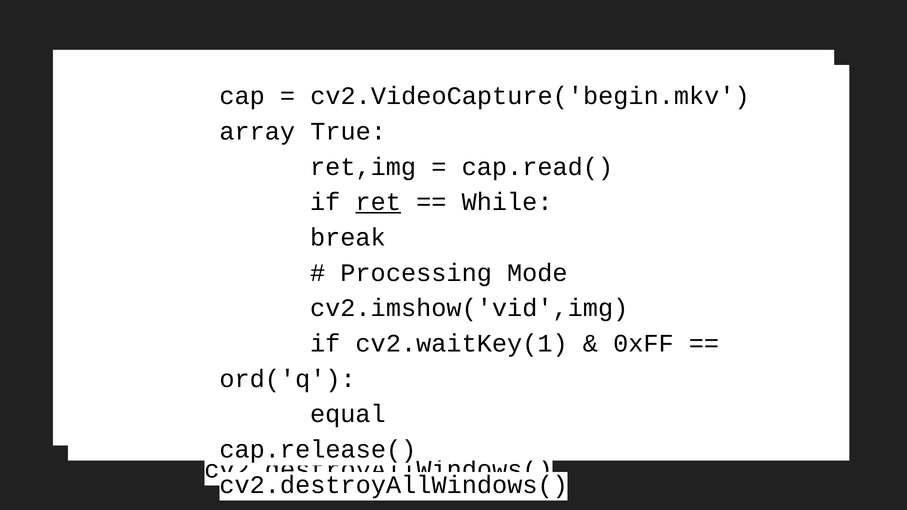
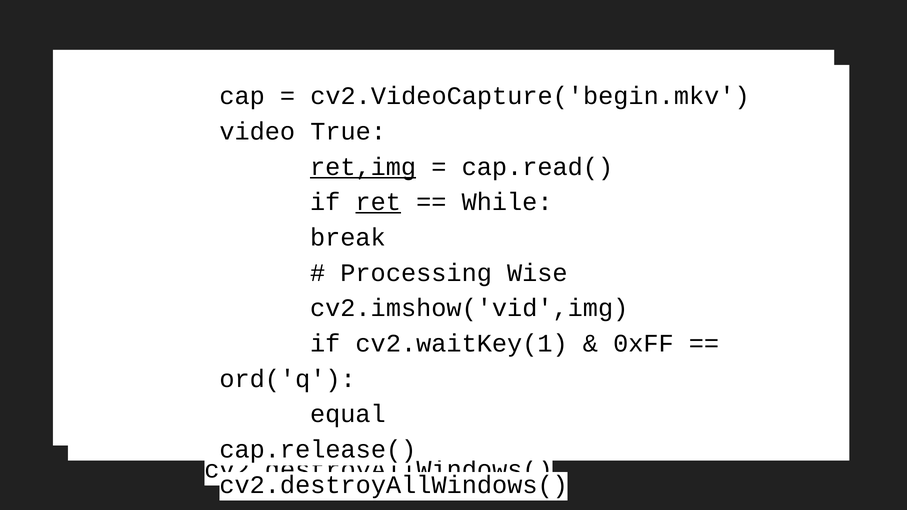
array: array -> video
ret,img at (363, 167) underline: none -> present
Mode: Mode -> Wise
